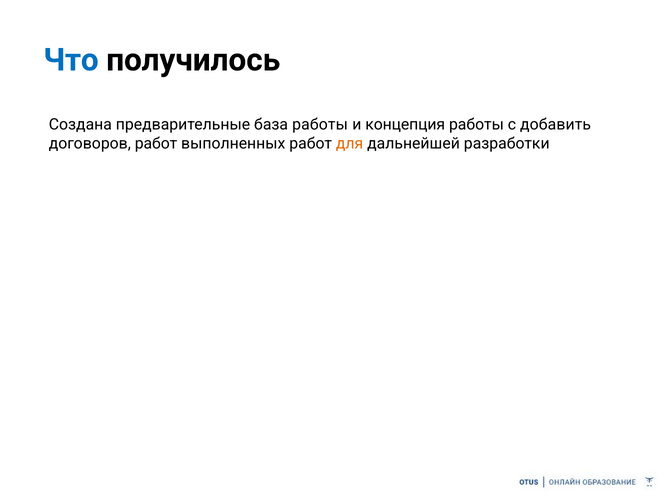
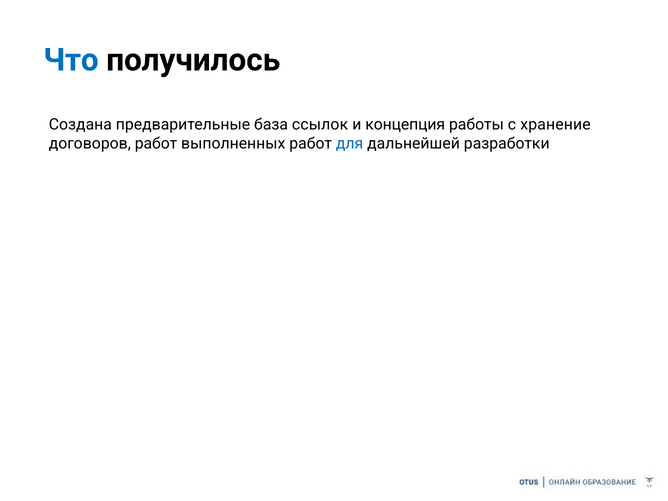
база работы: работы -> ссылок
добавить: добавить -> хранение
для colour: orange -> blue
